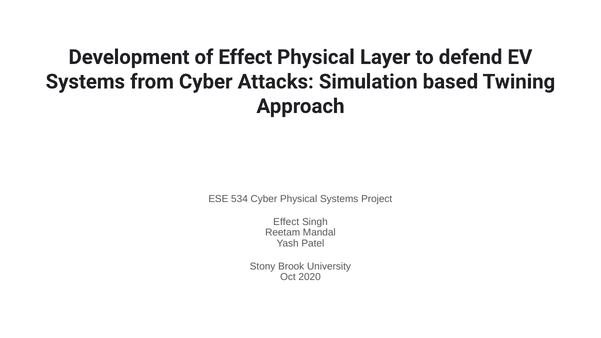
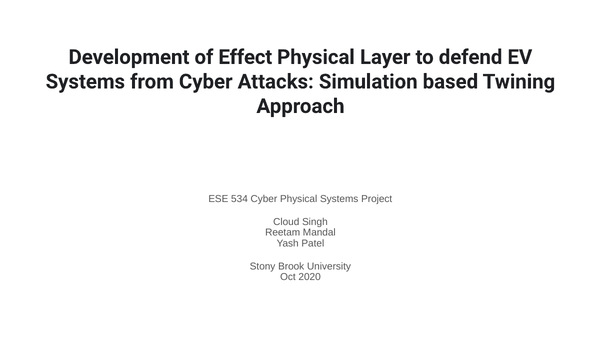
Effect at (286, 222): Effect -> Cloud
